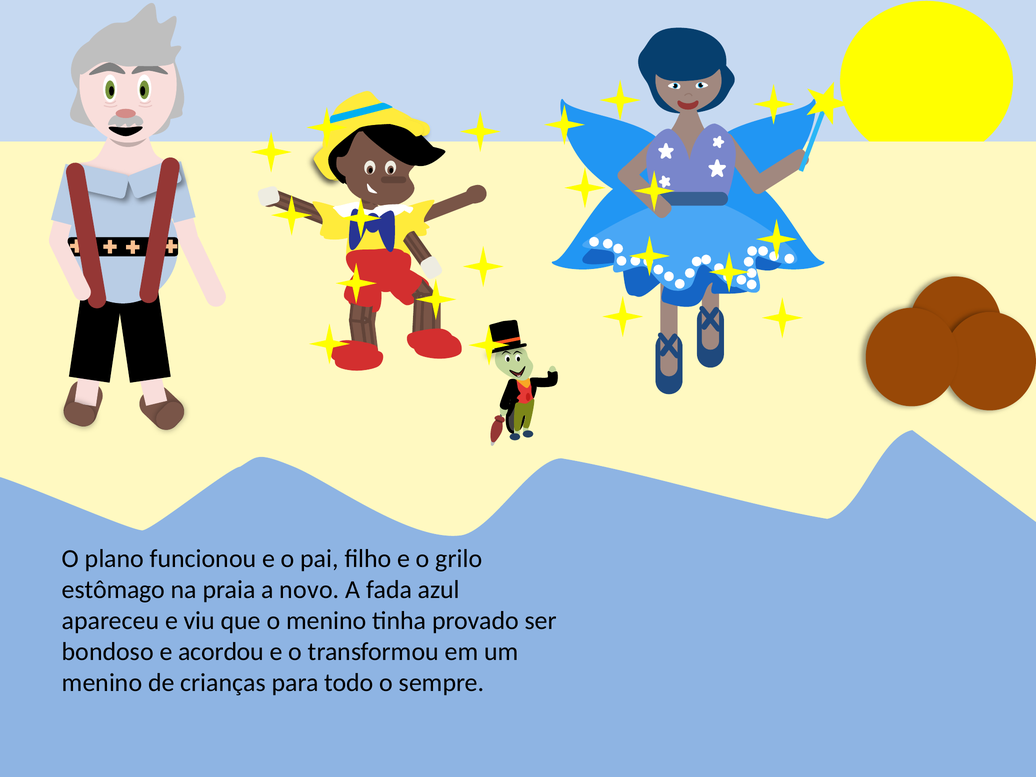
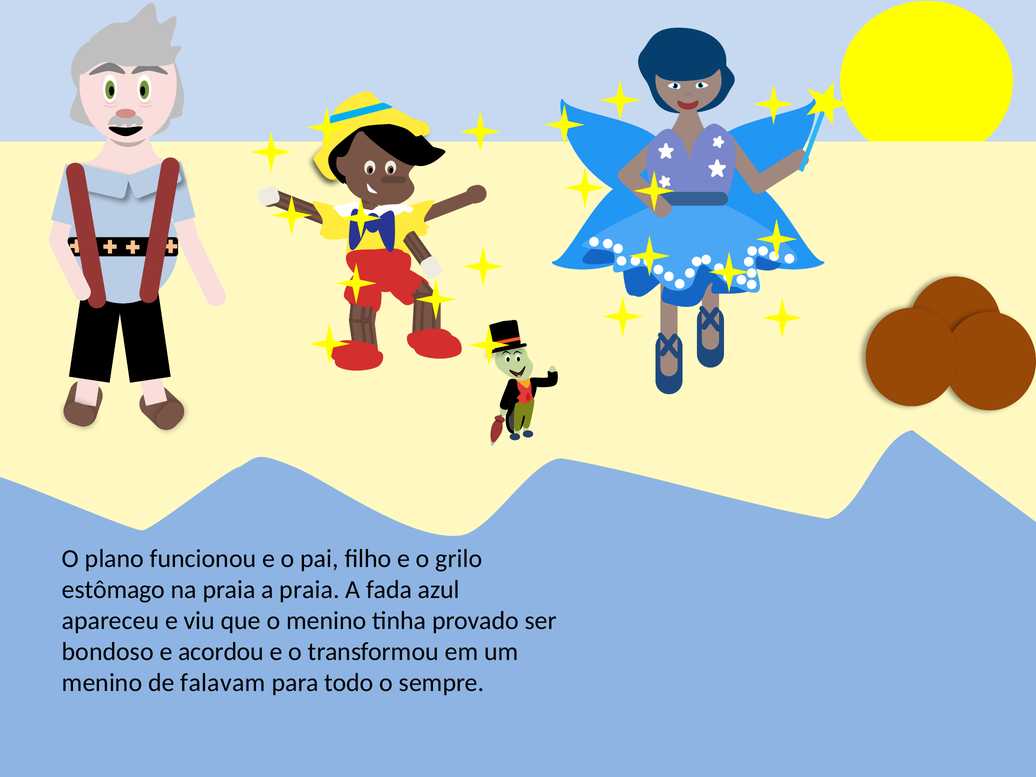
a novo: novo -> praia
crianças: crianças -> falavam
